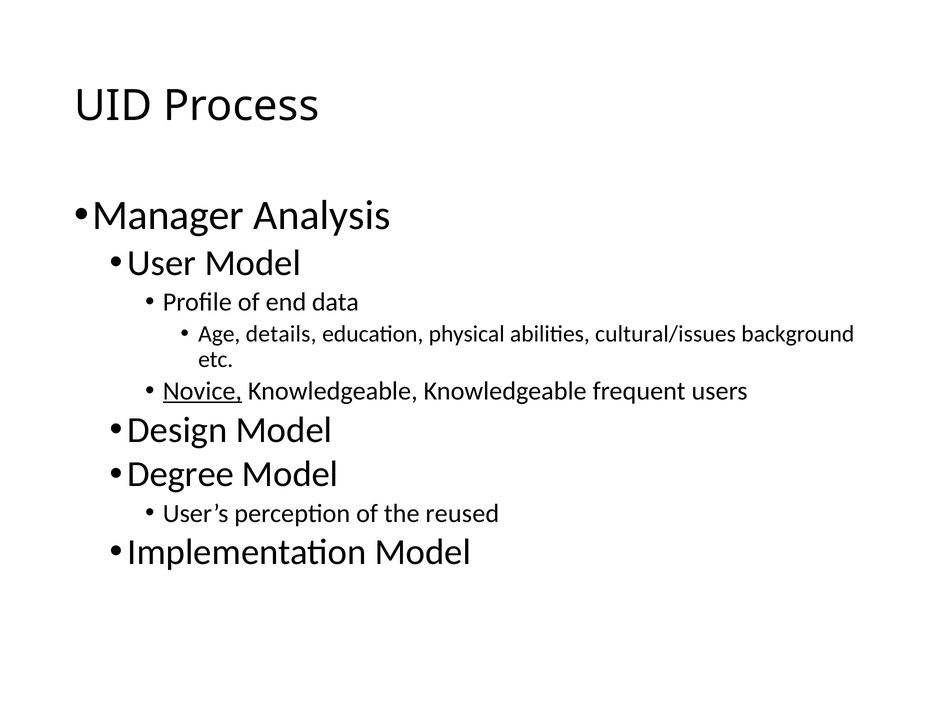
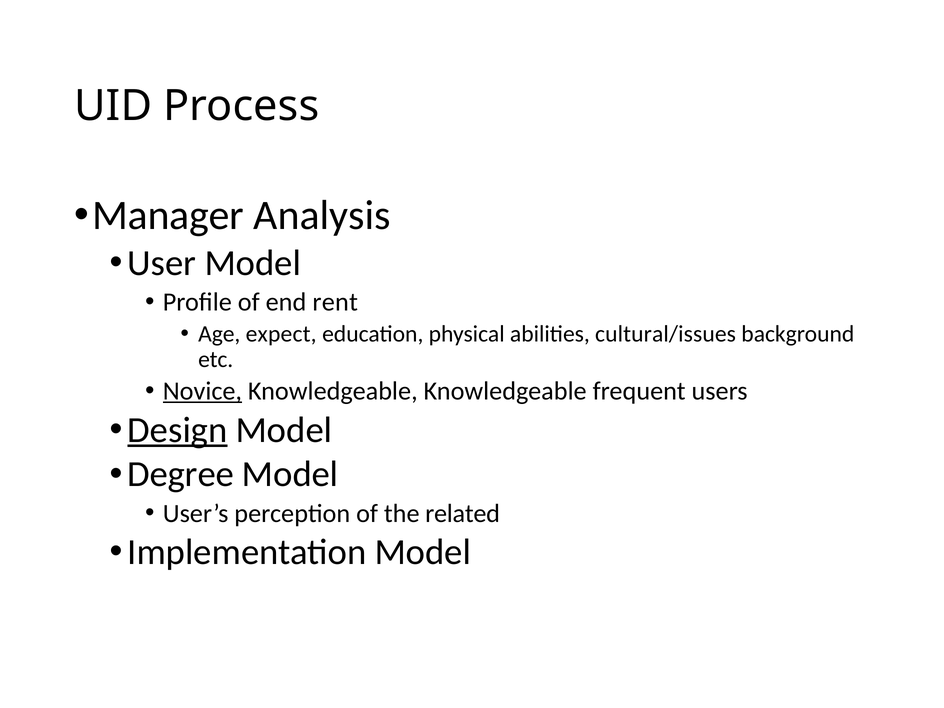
data: data -> rent
details: details -> expect
Design underline: none -> present
reused: reused -> related
